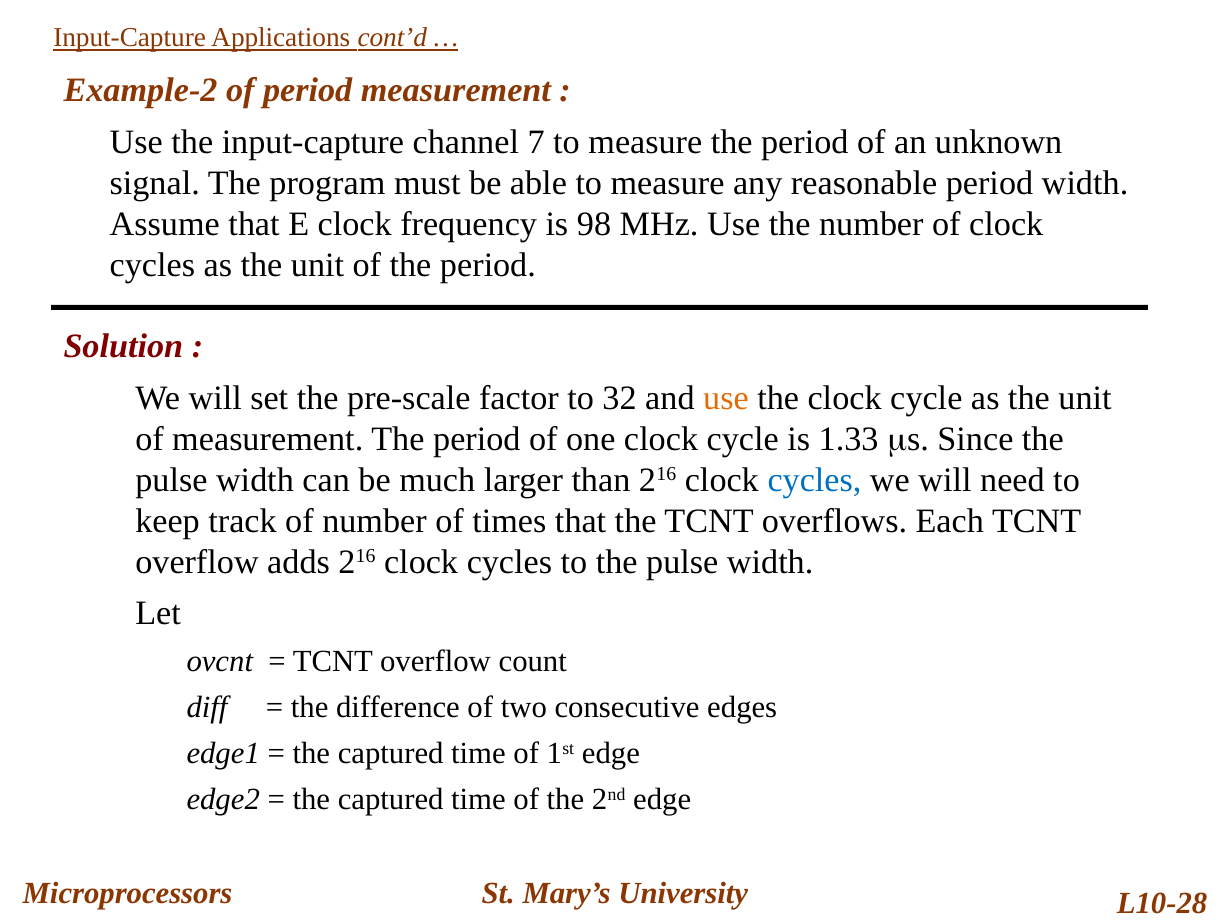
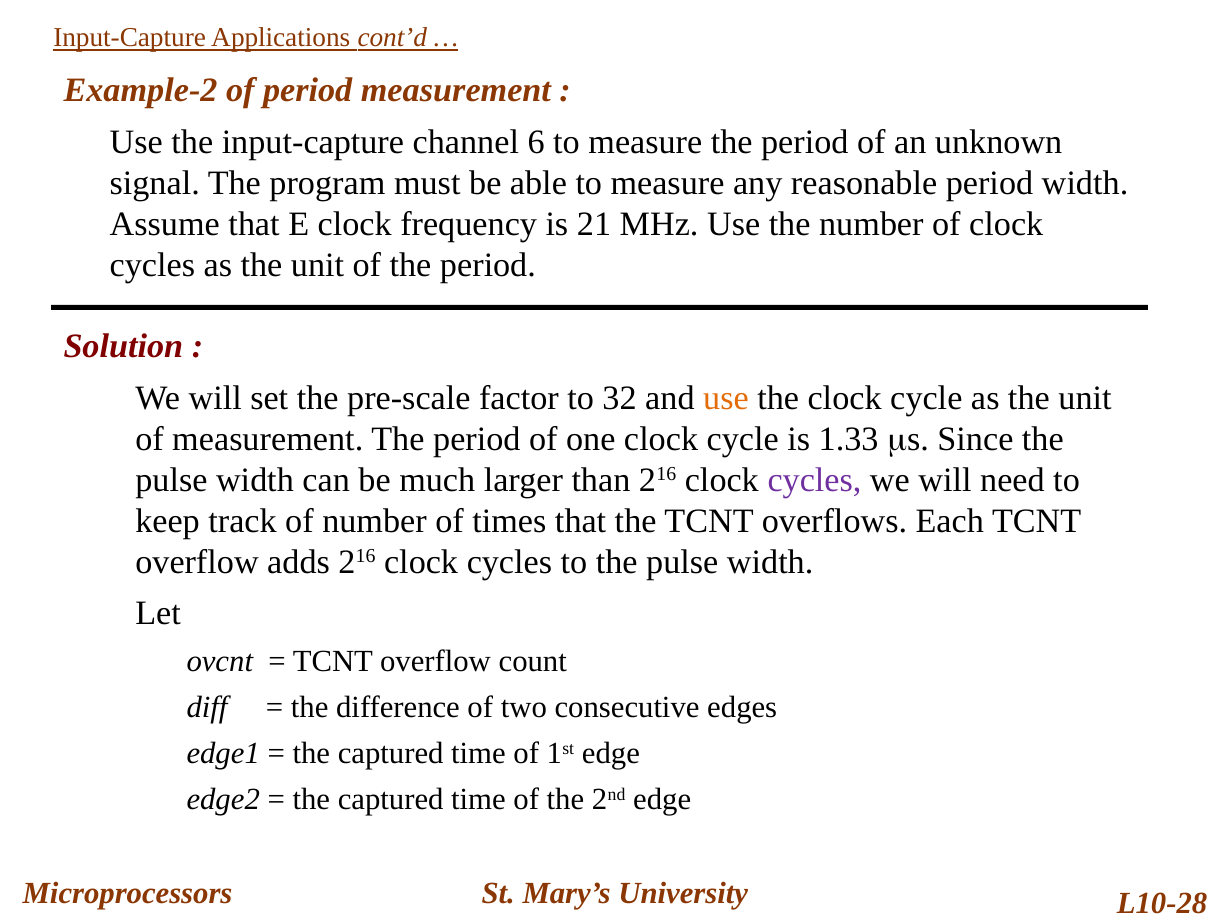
7: 7 -> 6
98: 98 -> 21
cycles at (814, 480) colour: blue -> purple
